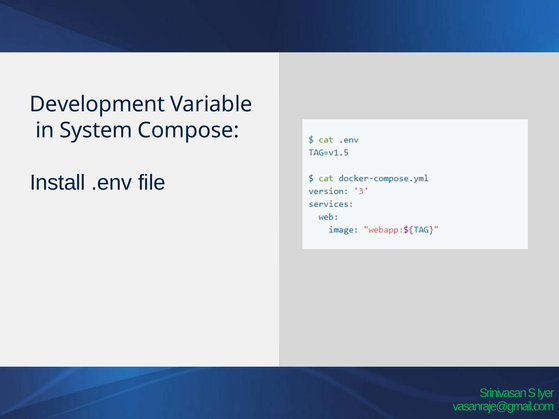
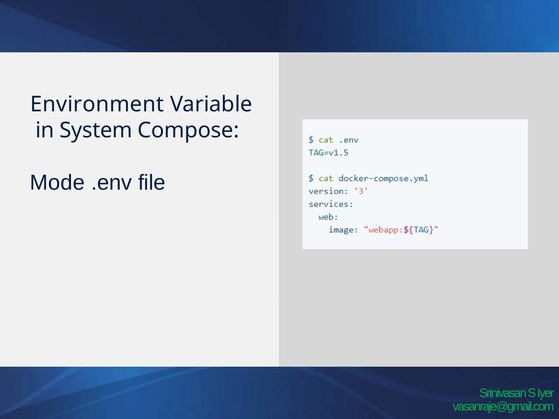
Development: Development -> Environment
Install: Install -> Mode
